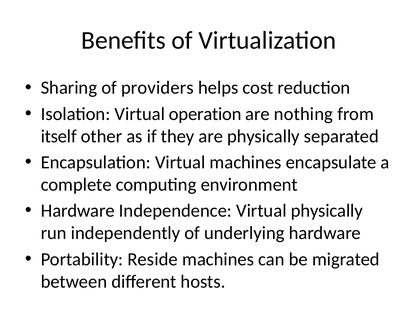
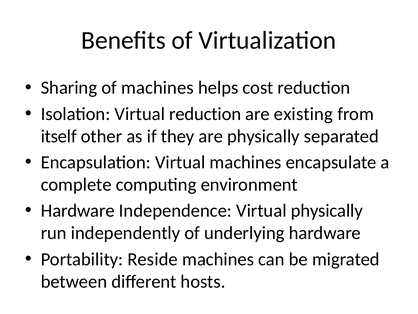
of providers: providers -> machines
Virtual operation: operation -> reduction
nothing: nothing -> existing
